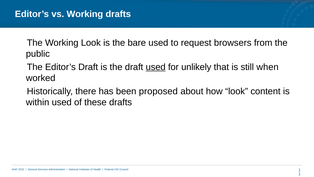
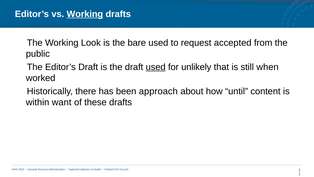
Working at (85, 14) underline: none -> present
browsers: browsers -> accepted
proposed: proposed -> approach
how look: look -> until
within used: used -> want
